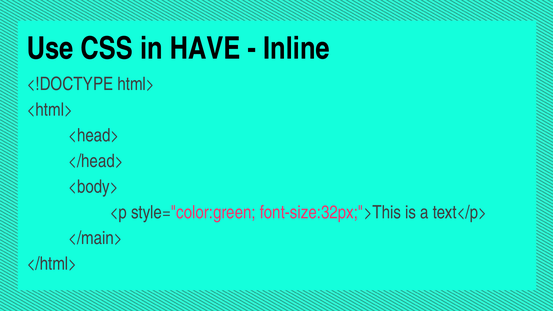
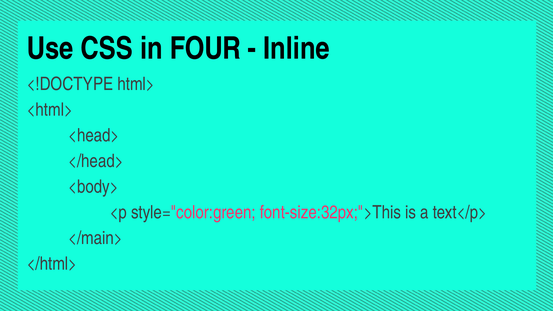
HAVE: HAVE -> FOUR
